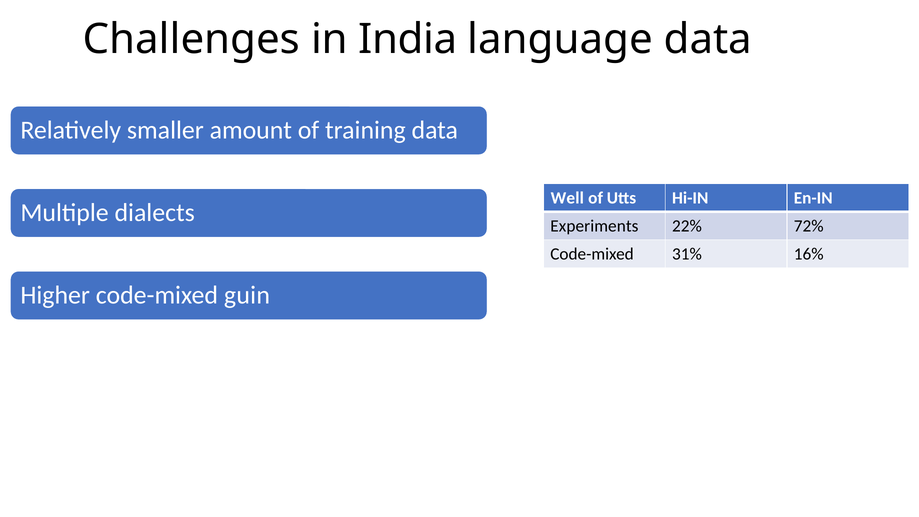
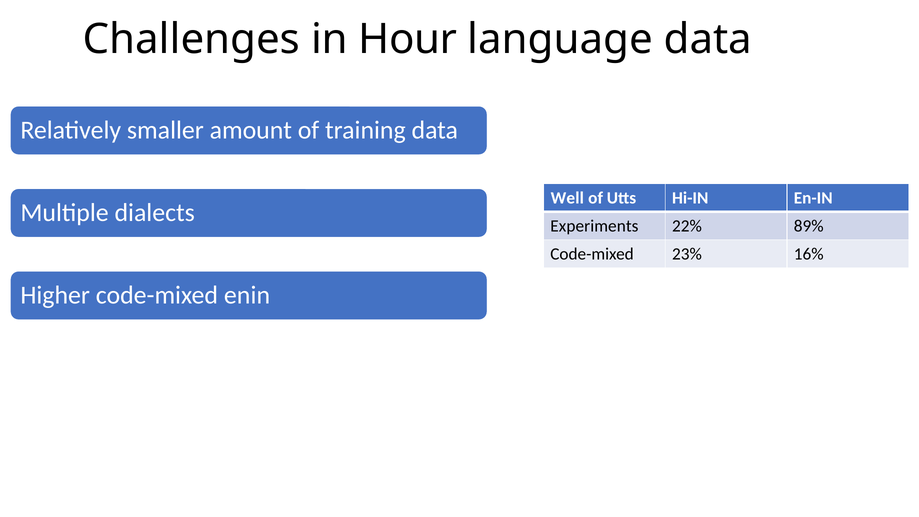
India: India -> Hour
72%: 72% -> 89%
31%: 31% -> 23%
guin: guin -> enin
